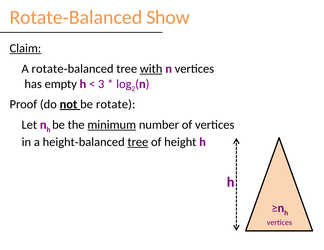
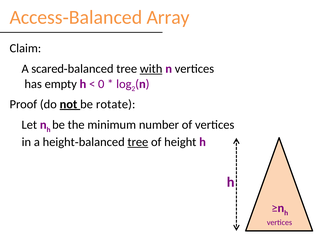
Rotate at (36, 17): Rotate -> Access
Show: Show -> Array
Claim underline: present -> none
A rotate: rotate -> scared
3: 3 -> 0
minimum underline: present -> none
